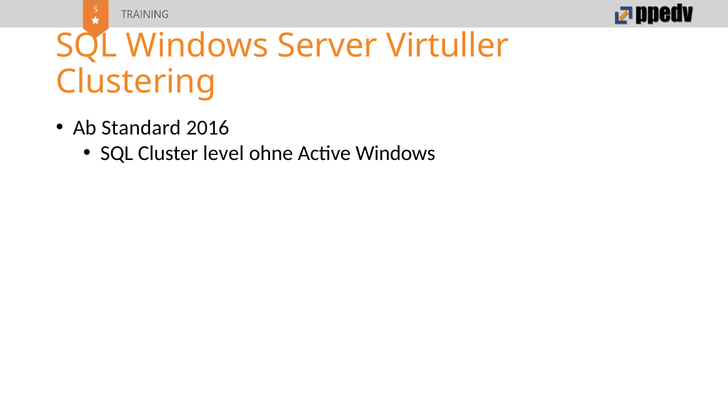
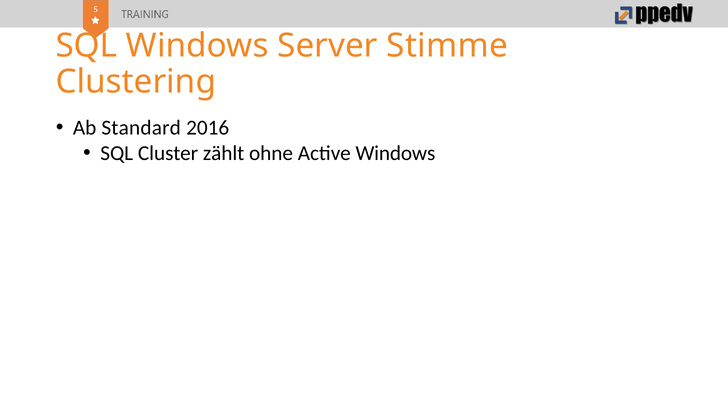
Virtuller: Virtuller -> Stimme
level: level -> zählt
